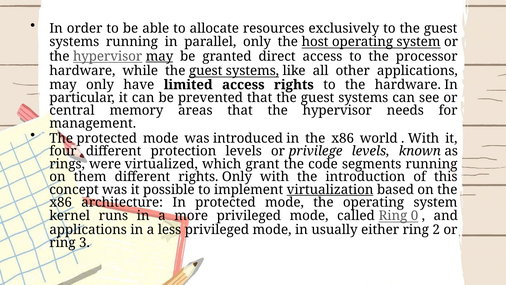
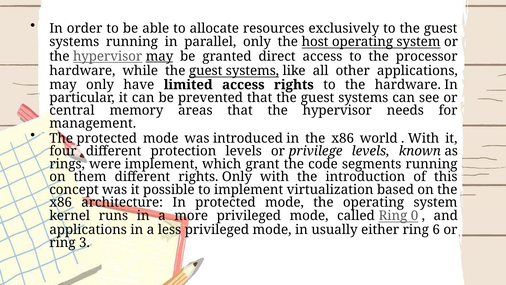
were virtualized: virtualized -> implement
virtualization underline: present -> none
2: 2 -> 6
